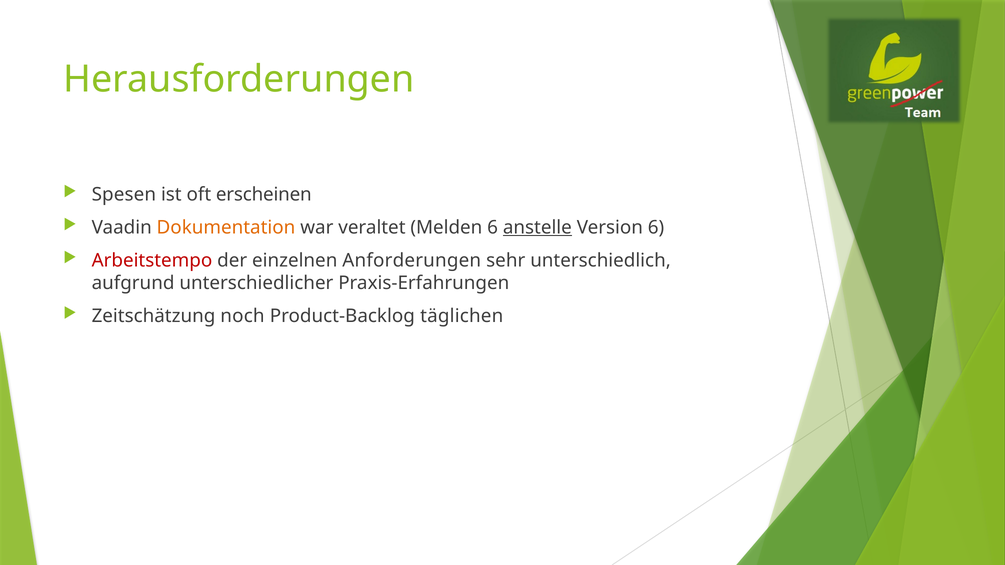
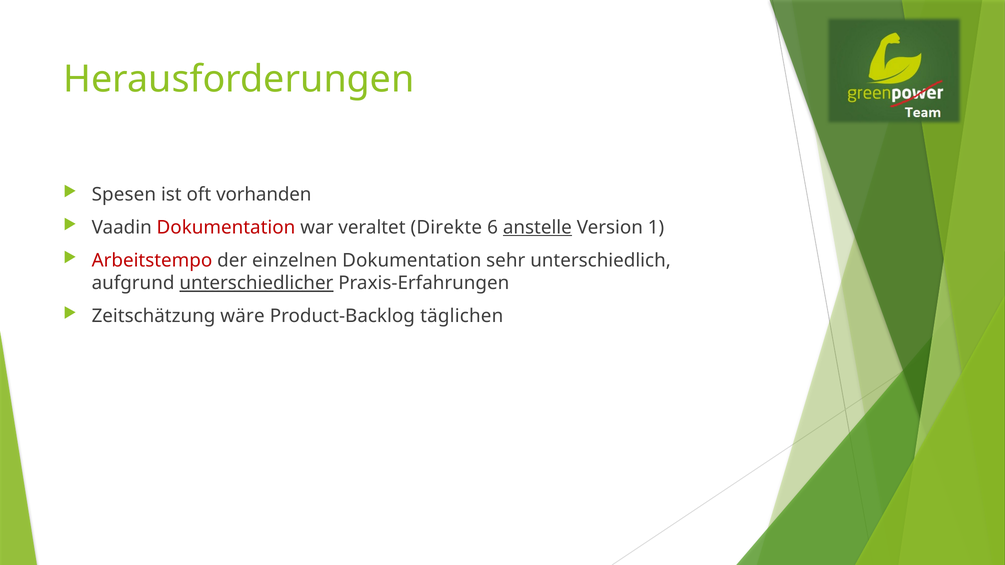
erscheinen: erscheinen -> vorhanden
Dokumentation at (226, 228) colour: orange -> red
Melden: Melden -> Direkte
Version 6: 6 -> 1
einzelnen Anforderungen: Anforderungen -> Dokumentation
unterschiedlicher underline: none -> present
noch: noch -> wäre
